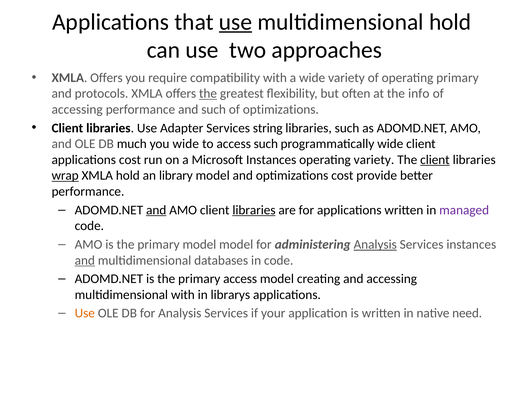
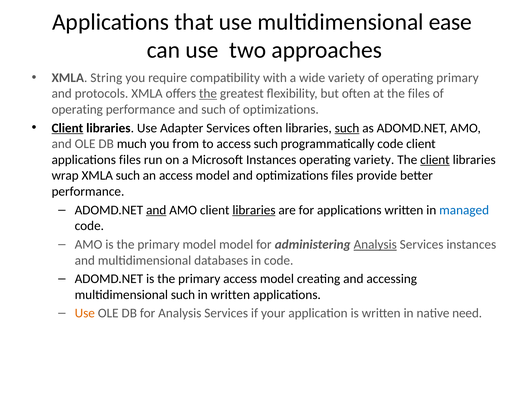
use at (235, 22) underline: present -> none
multidimensional hold: hold -> ease
Offers at (106, 78): Offers -> String
the info: info -> files
accessing at (77, 109): accessing -> operating
Client at (67, 128) underline: none -> present
Services string: string -> often
such at (347, 128) underline: none -> present
you wide: wide -> from
programmatically wide: wide -> code
applications cost: cost -> files
wrap underline: present -> none
XMLA hold: hold -> such
an library: library -> access
optimizations cost: cost -> files
managed colour: purple -> blue
and at (85, 260) underline: present -> none
multidimensional with: with -> such
in librarys: librarys -> written
